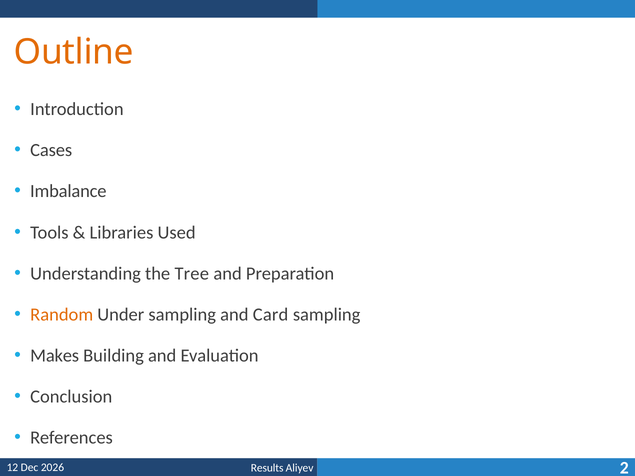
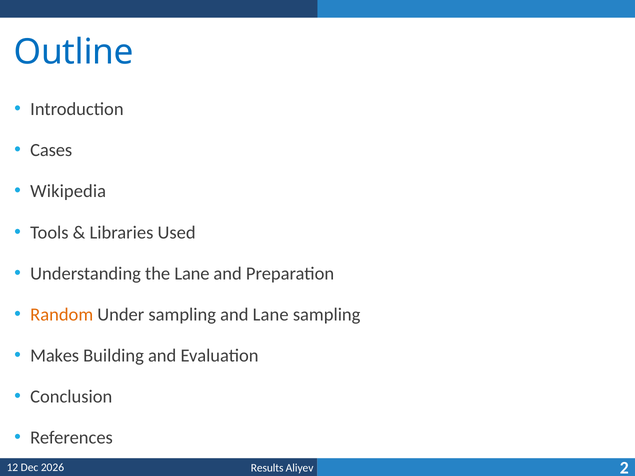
Outline colour: orange -> blue
Imbalance: Imbalance -> Wikipedia
the Tree: Tree -> Lane
and Card: Card -> Lane
